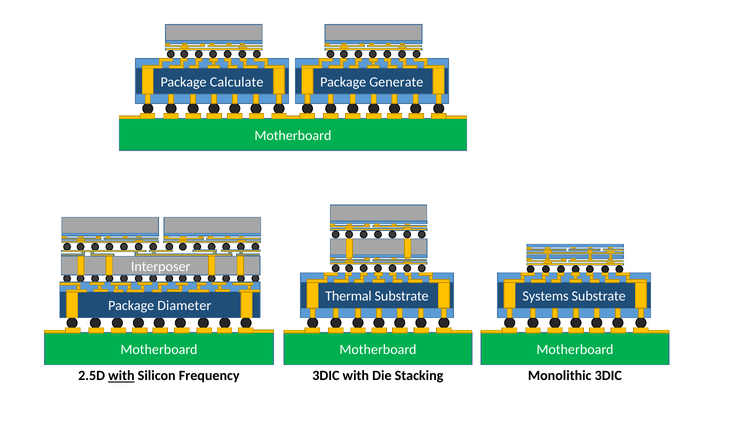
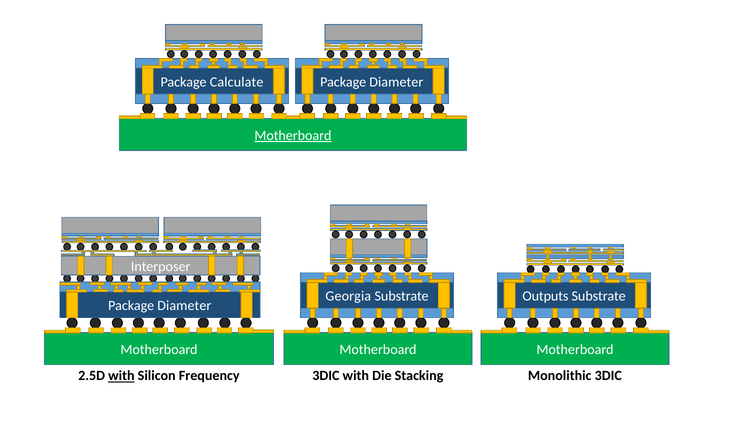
Generate at (396, 82): Generate -> Diameter
Motherboard at (293, 136) underline: none -> present
Thermal: Thermal -> Georgia
Systems: Systems -> Outputs
